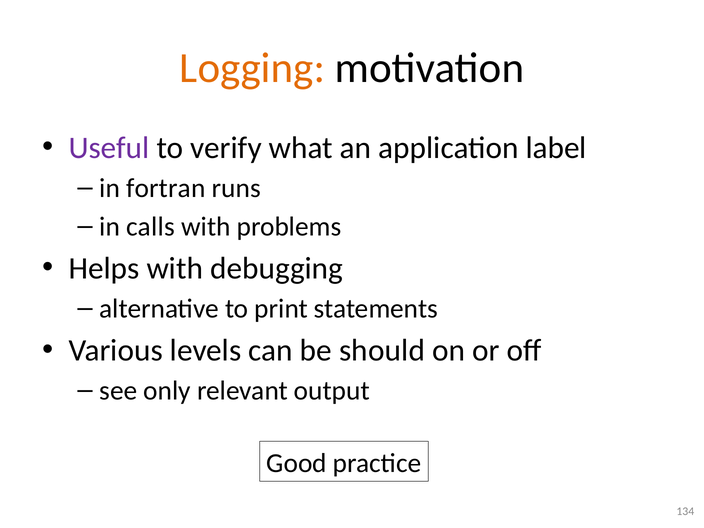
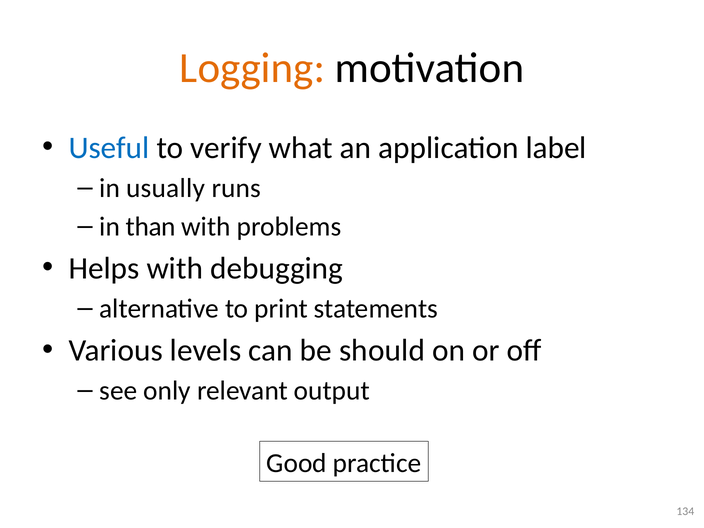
Useful colour: purple -> blue
fortran: fortran -> usually
calls: calls -> than
